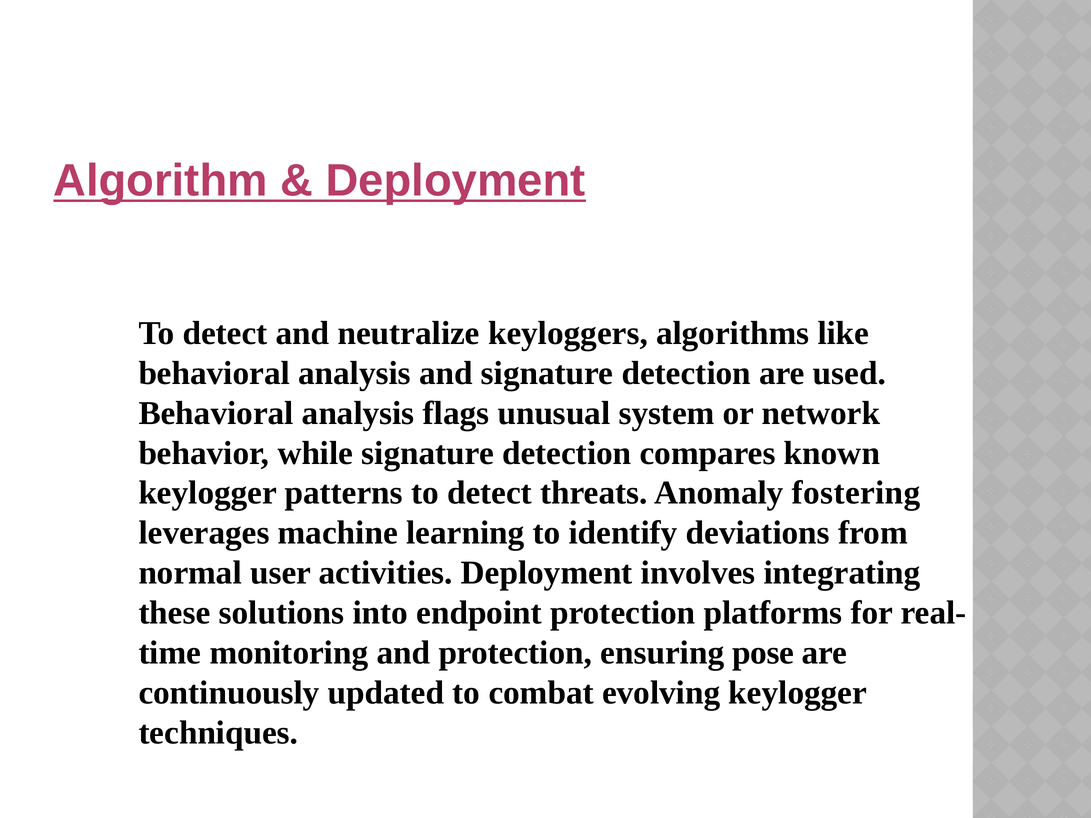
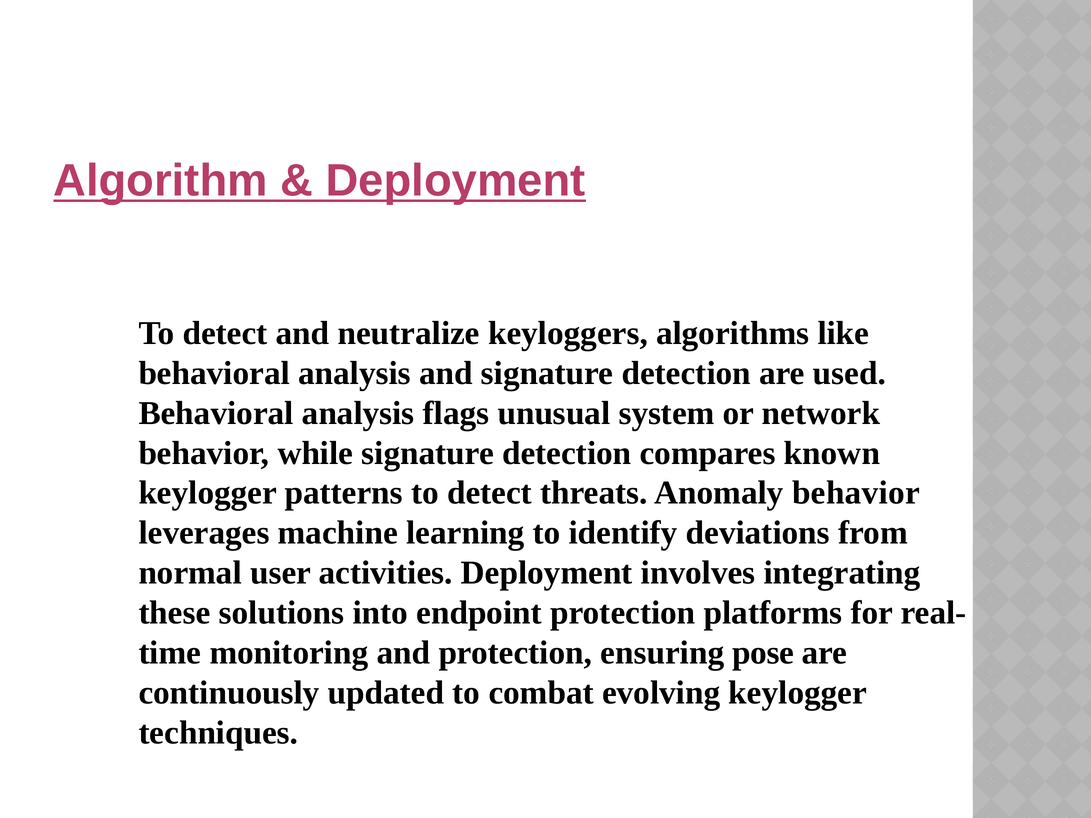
Anomaly fostering: fostering -> behavior
